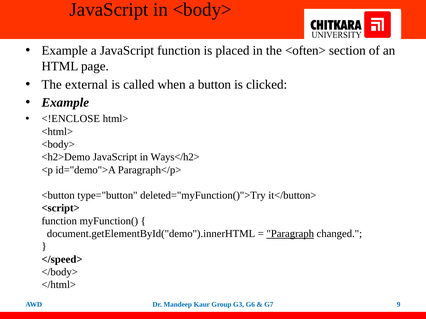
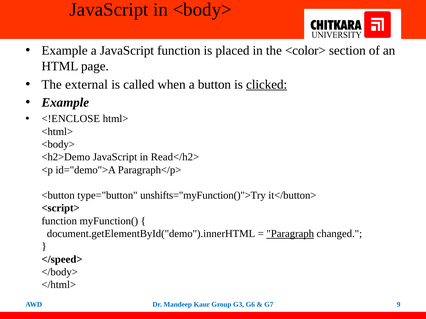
<often>: <often> -> <color>
clicked underline: none -> present
Ways</h2>: Ways</h2> -> Read</h2>
deleted="myFunction()">Try: deleted="myFunction()">Try -> unshifts="myFunction()">Try
